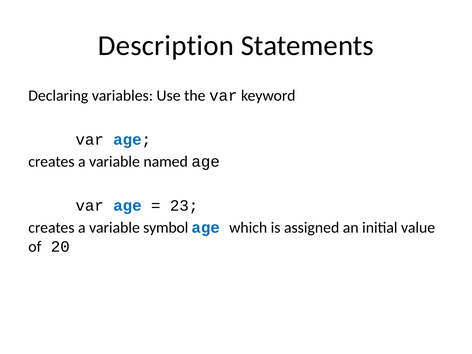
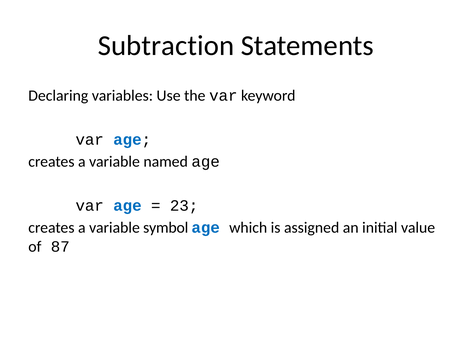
Description: Description -> Subtraction
20: 20 -> 87
